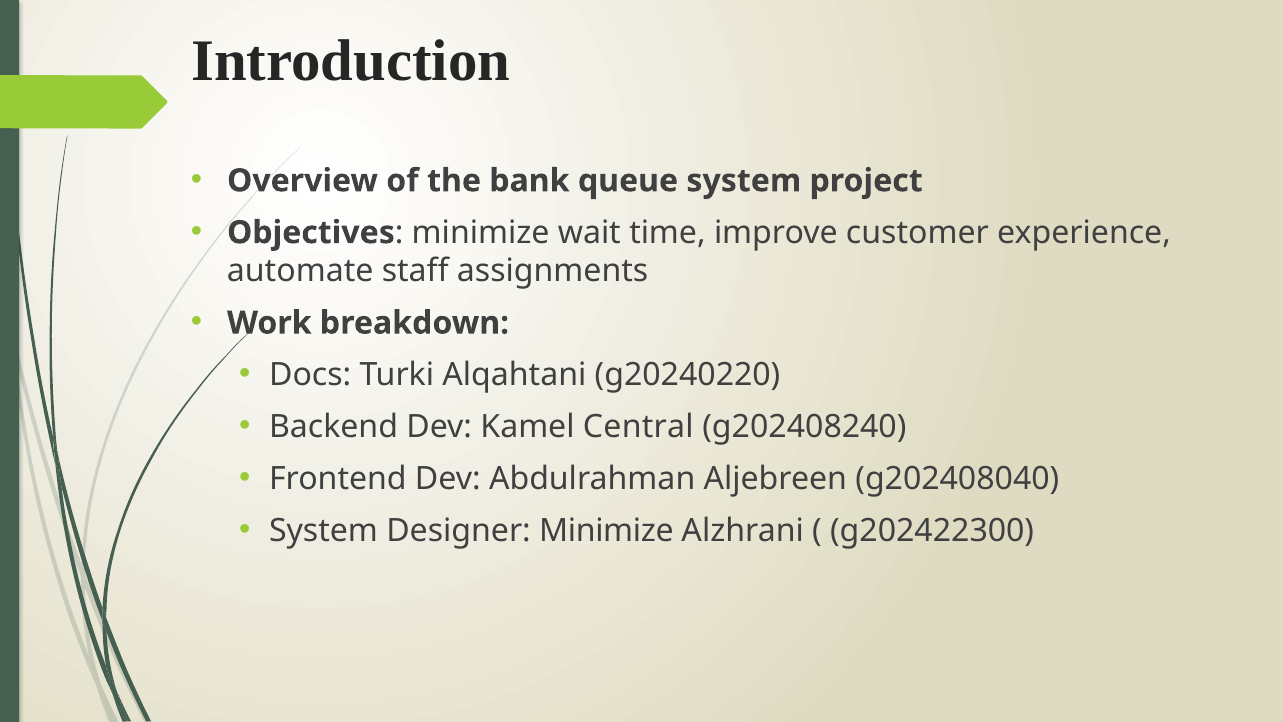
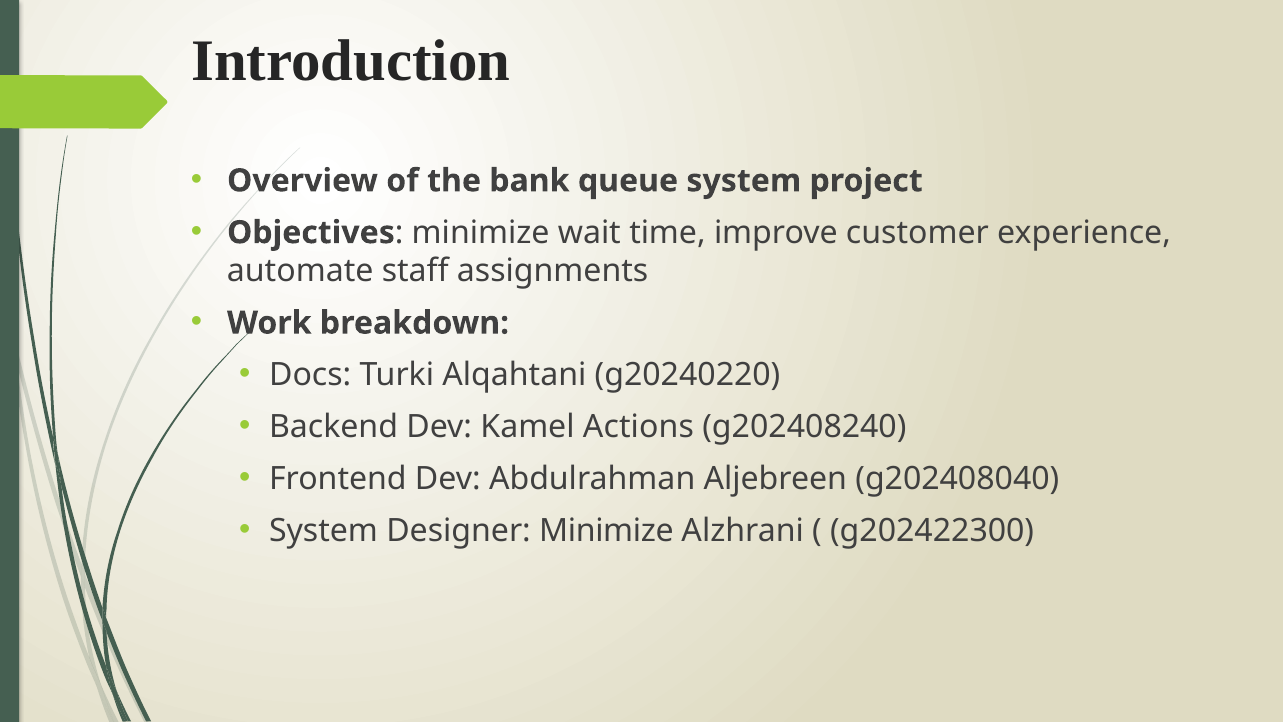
Central: Central -> Actions
